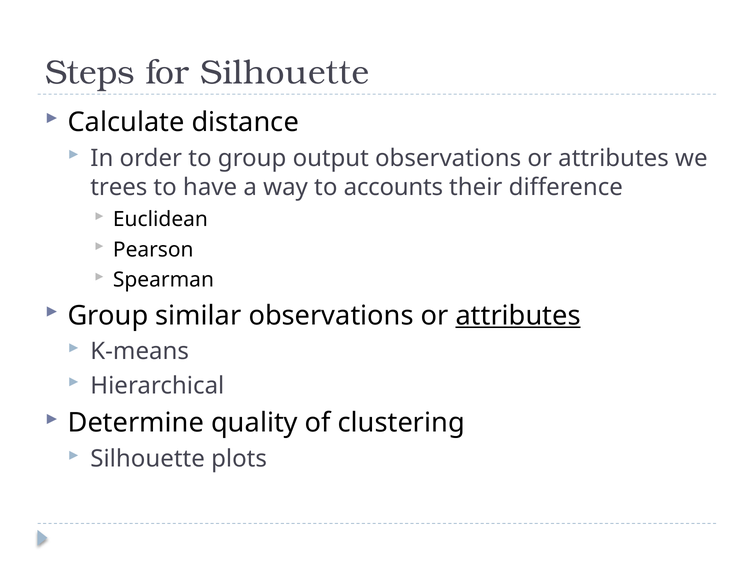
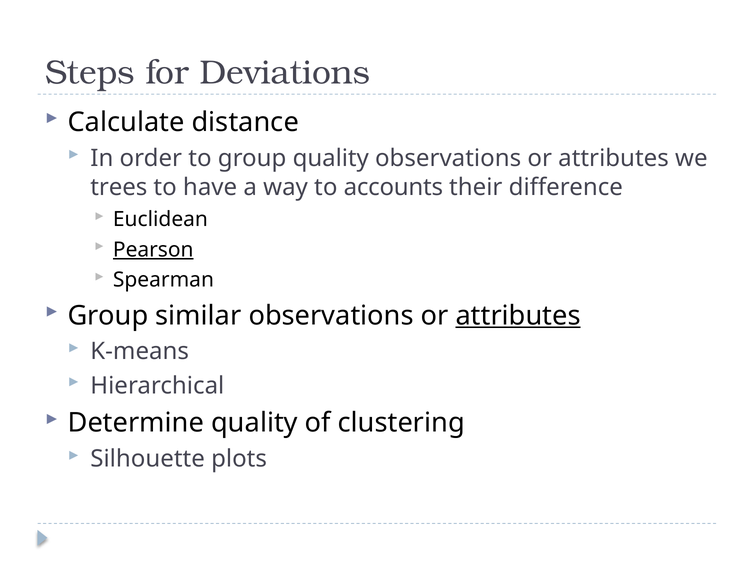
for Silhouette: Silhouette -> Deviations
group output: output -> quality
Pearson underline: none -> present
